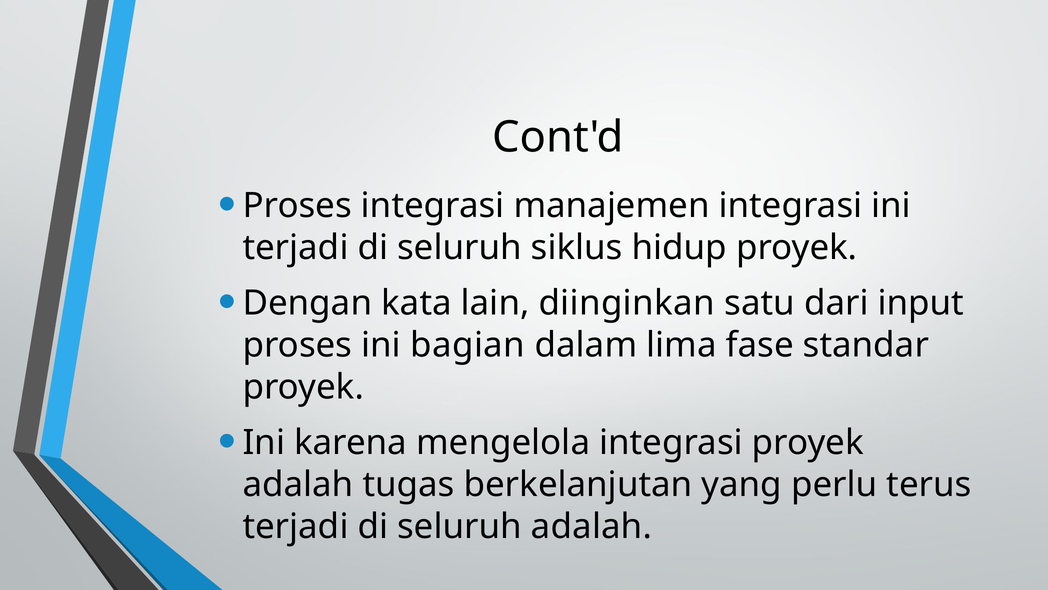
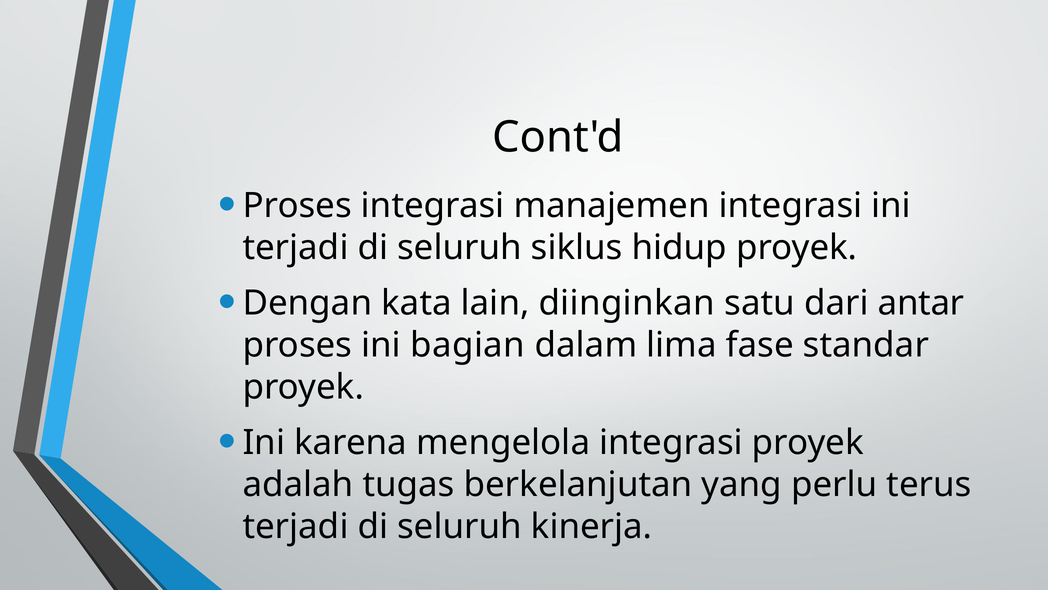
input: input -> antar
seluruh adalah: adalah -> kinerja
